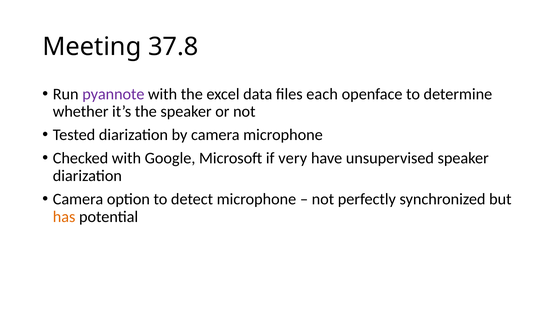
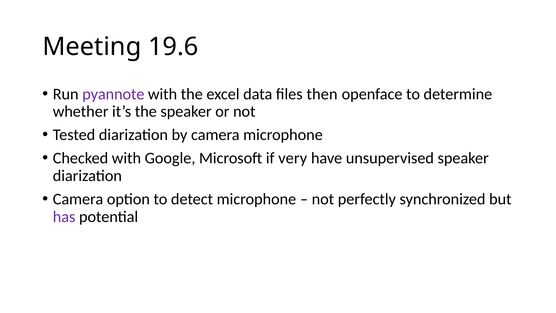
37.8: 37.8 -> 19.6
each: each -> then
has colour: orange -> purple
